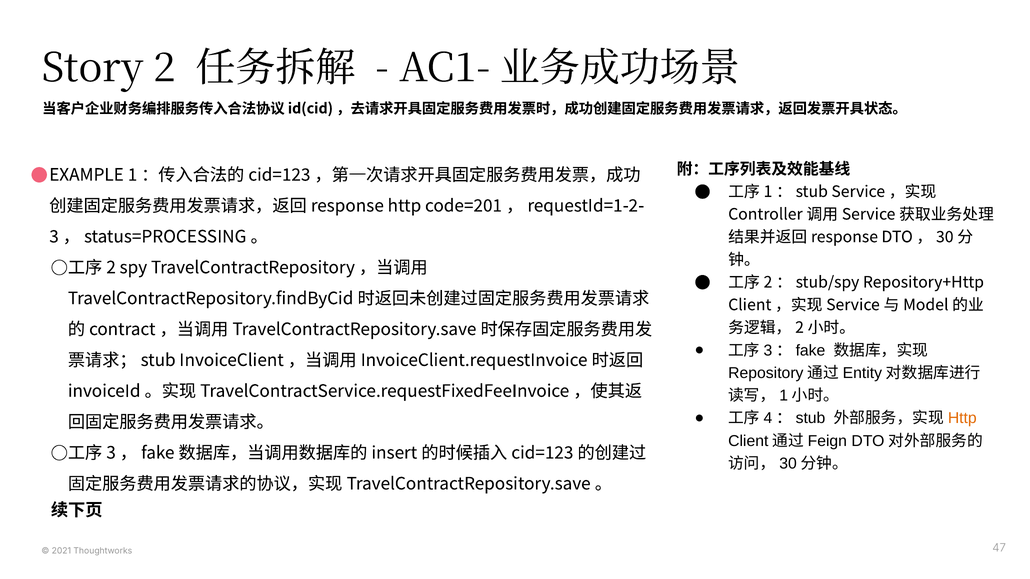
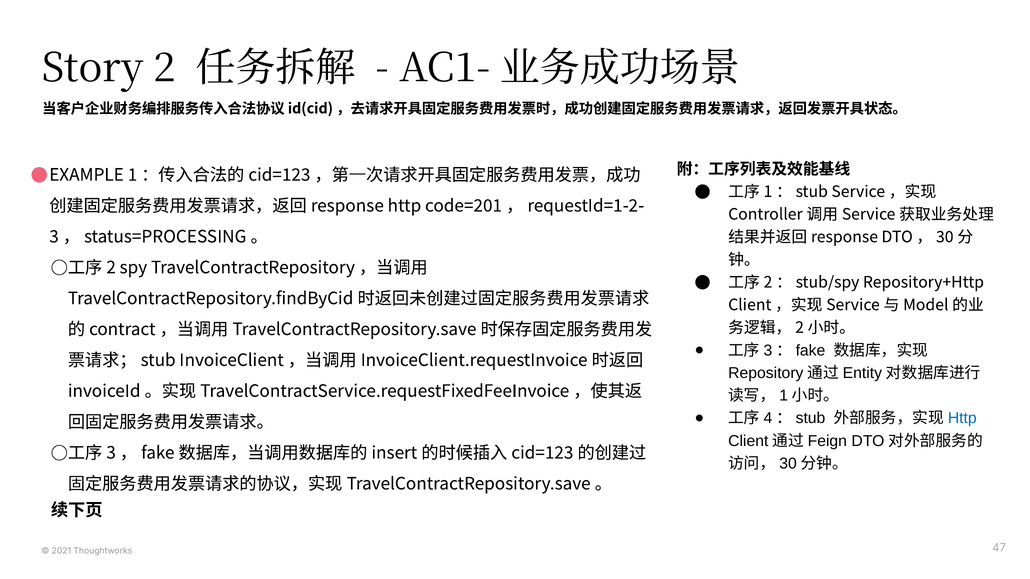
Http at (962, 419) colour: orange -> blue
